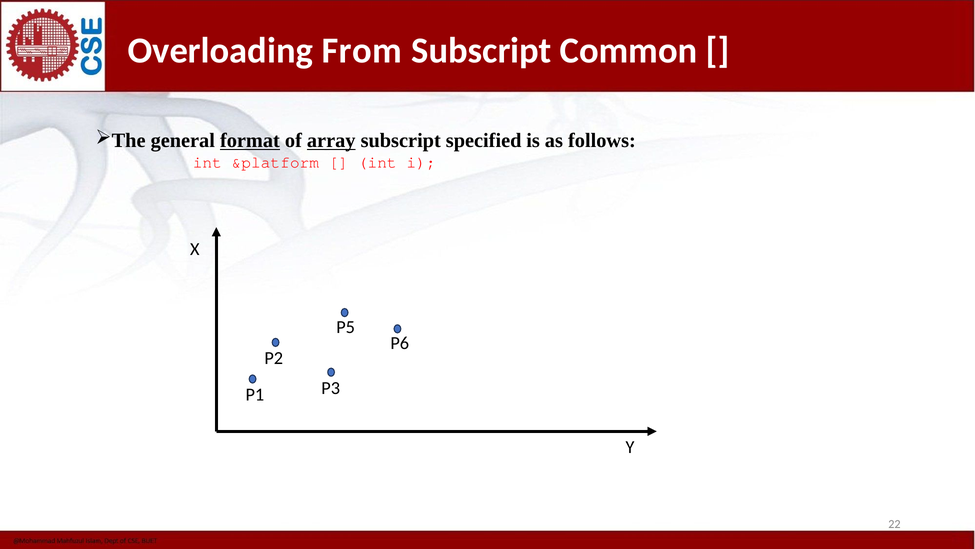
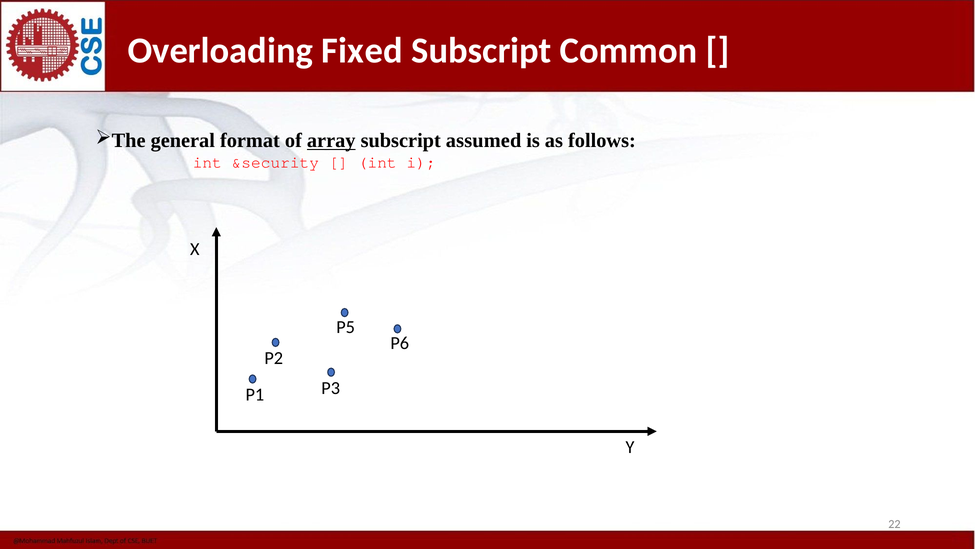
From: From -> Fixed
format underline: present -> none
specified: specified -> assumed
&platform: &platform -> &security
